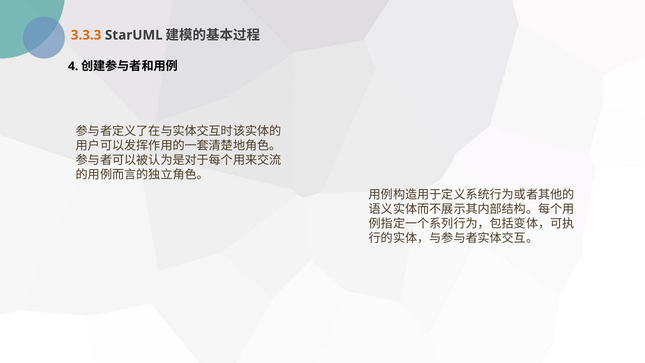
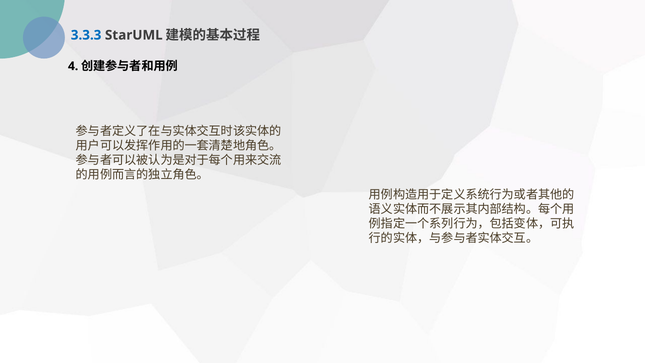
3.3.3 colour: orange -> blue
